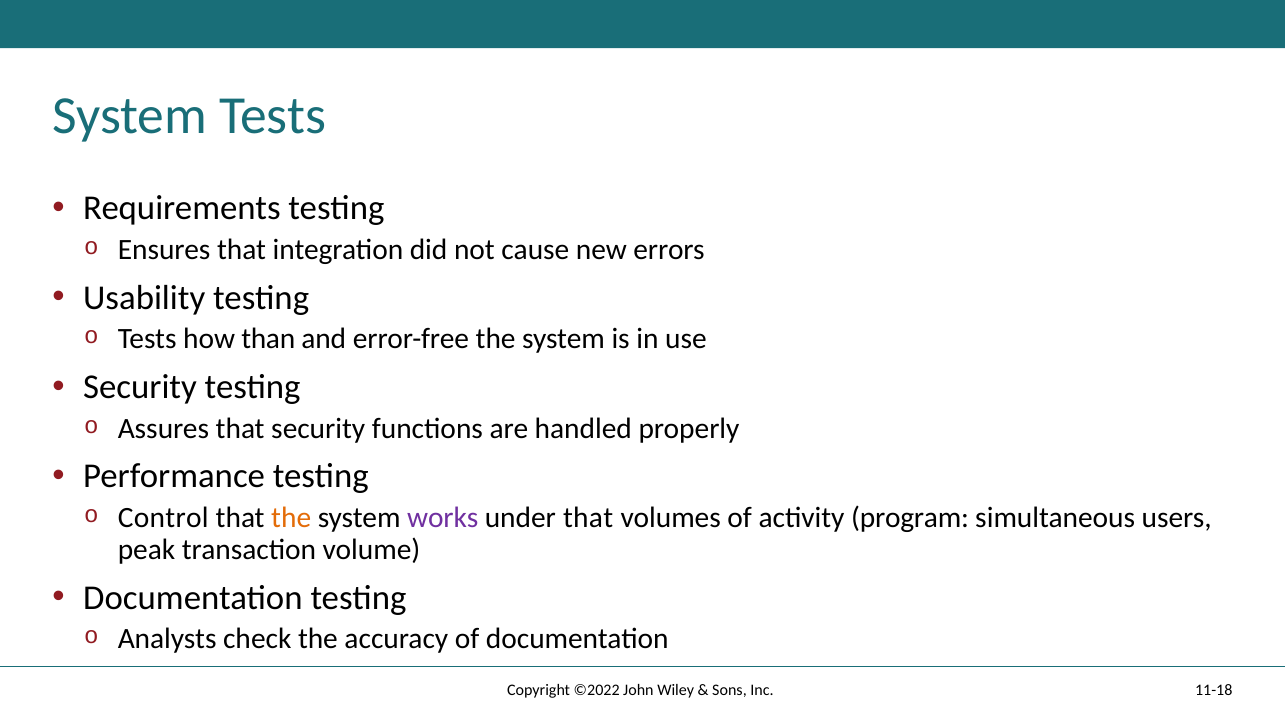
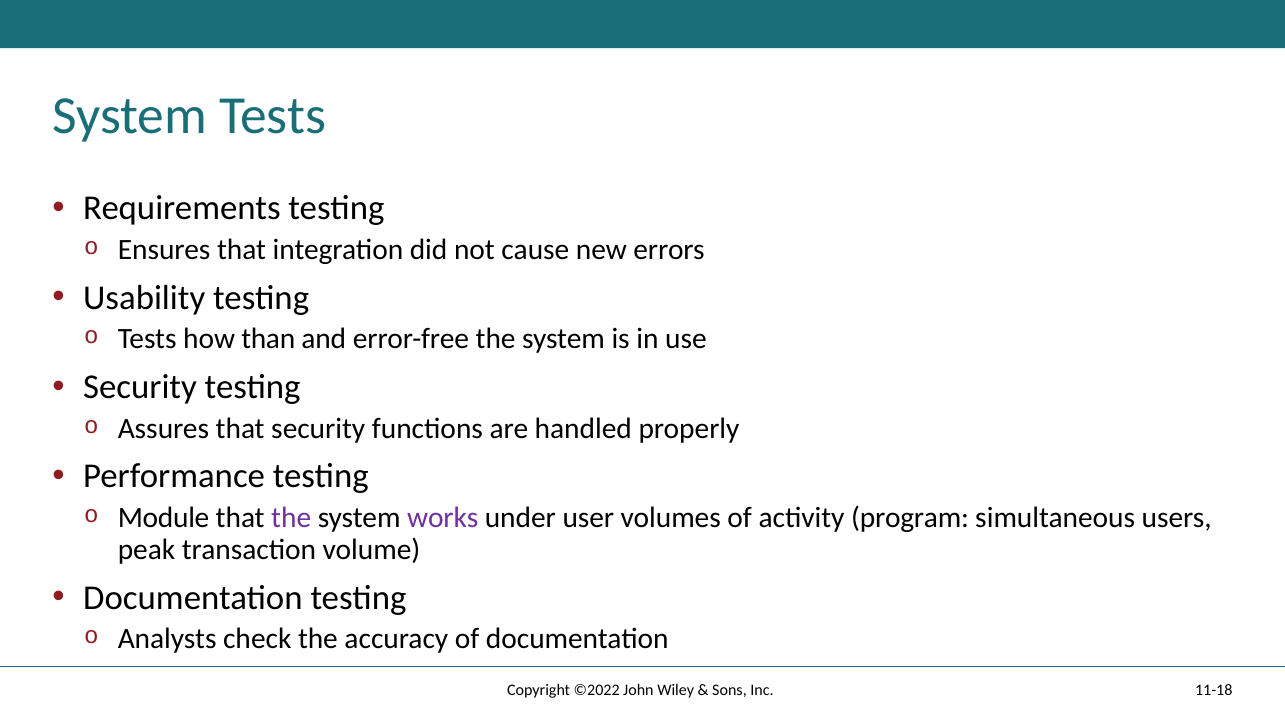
Control: Control -> Module
the at (291, 518) colour: orange -> purple
under that: that -> user
